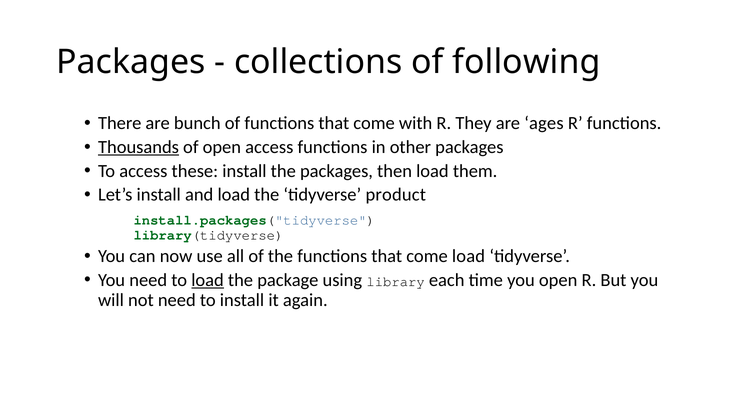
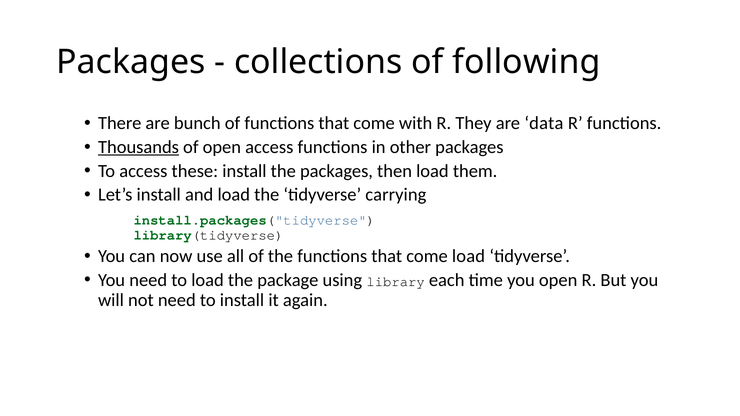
ages: ages -> data
product: product -> carrying
load at (208, 280) underline: present -> none
